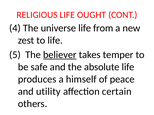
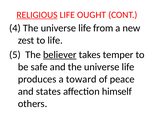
RELIGIOUS underline: none -> present
and the absolute: absolute -> universe
himself: himself -> toward
utility: utility -> states
certain: certain -> himself
